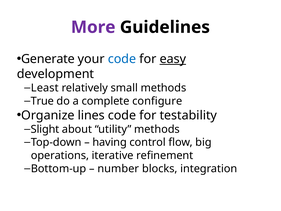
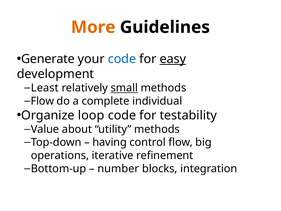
More colour: purple -> orange
small underline: none -> present
True at (42, 101): True -> Flow
configure: configure -> individual
lines: lines -> loop
Slight: Slight -> Value
